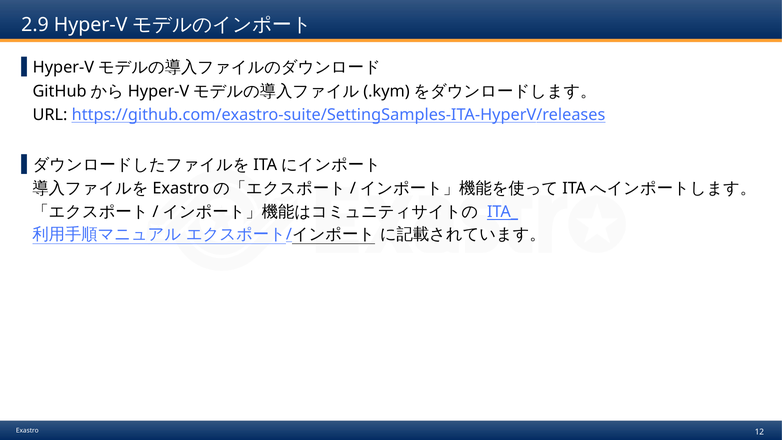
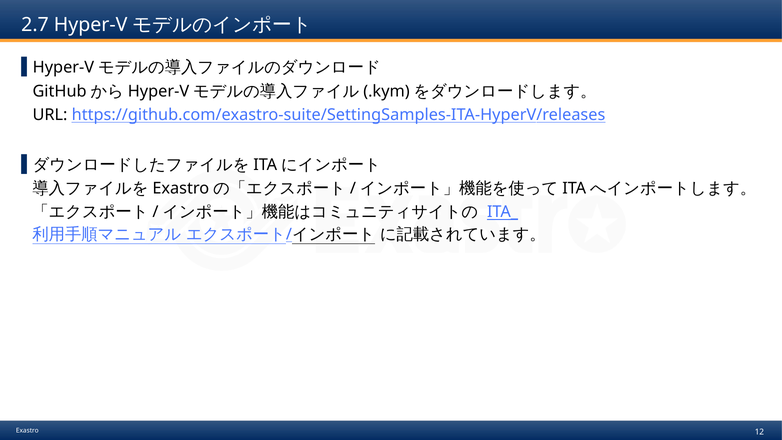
2.9: 2.9 -> 2.7
